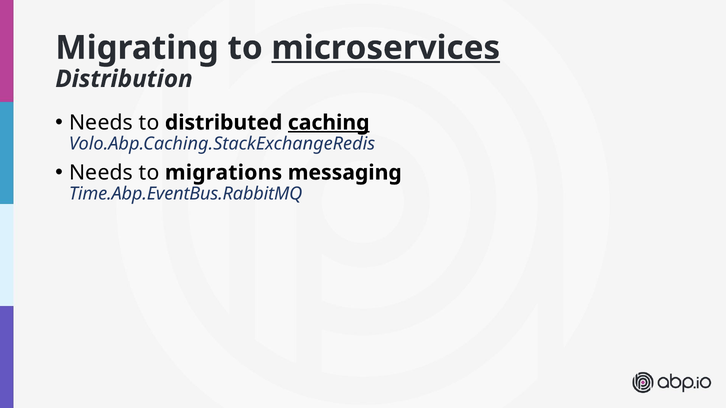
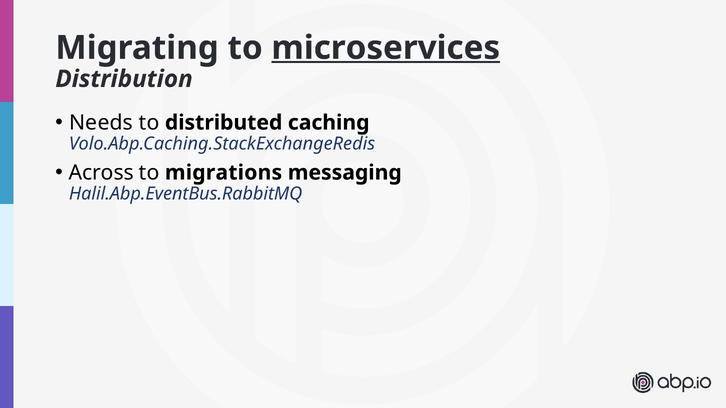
caching underline: present -> none
Needs at (101, 173): Needs -> Across
Time.Abp.EventBus.RabbitMQ: Time.Abp.EventBus.RabbitMQ -> Halil.Abp.EventBus.RabbitMQ
